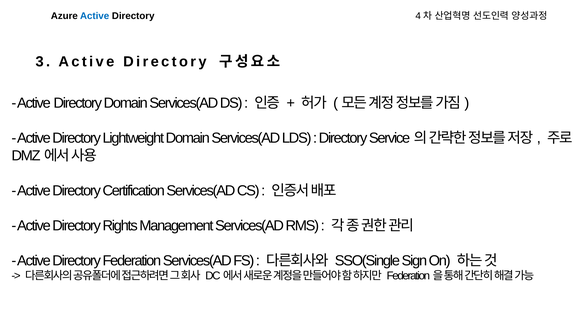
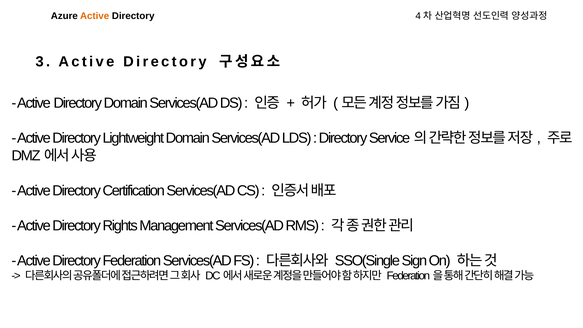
Active at (95, 16) colour: blue -> orange
